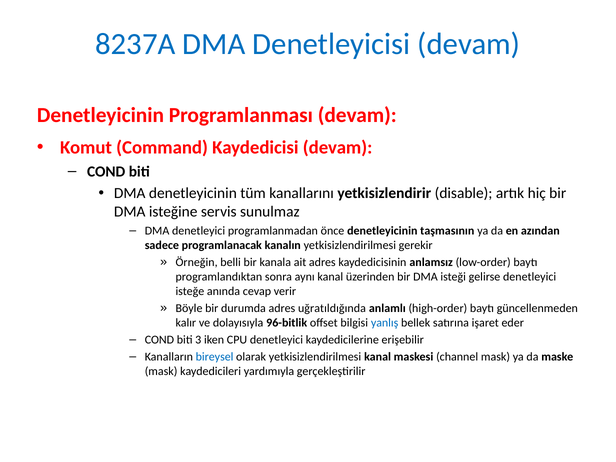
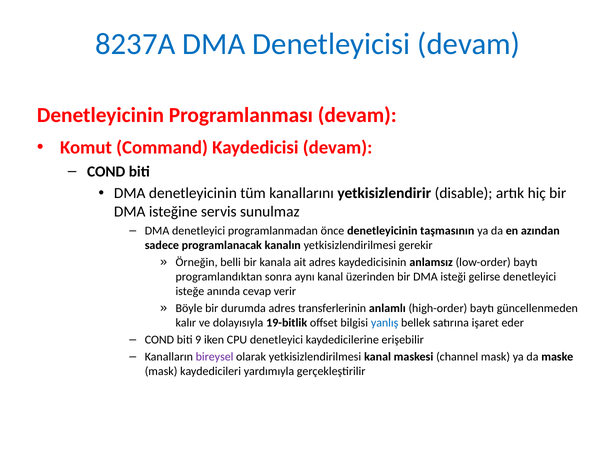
uğratıldığında: uğratıldığında -> transferlerinin
96-bitlik: 96-bitlik -> 19-bitlik
3: 3 -> 9
bireysel colour: blue -> purple
